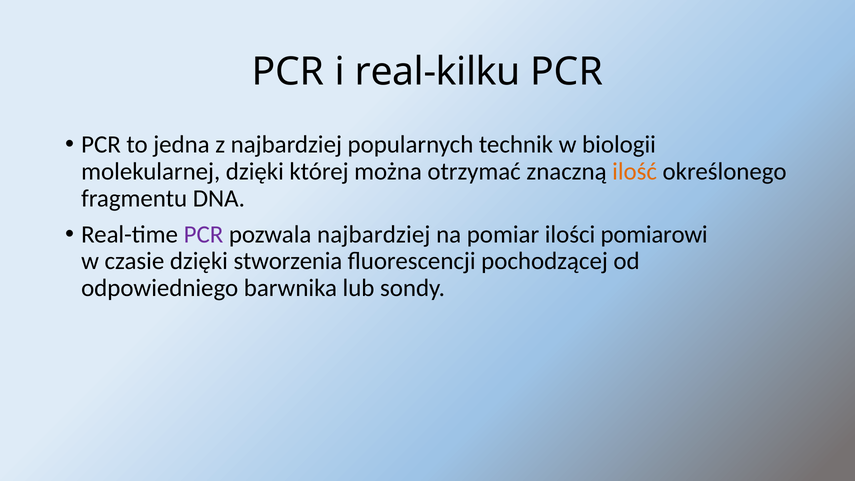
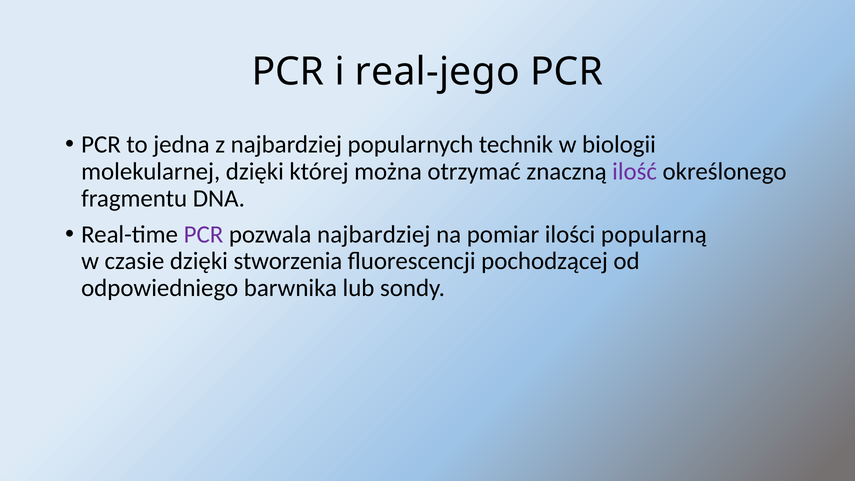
real-kilku: real-kilku -> real-jego
ilość colour: orange -> purple
pomiarowi: pomiarowi -> popularną
